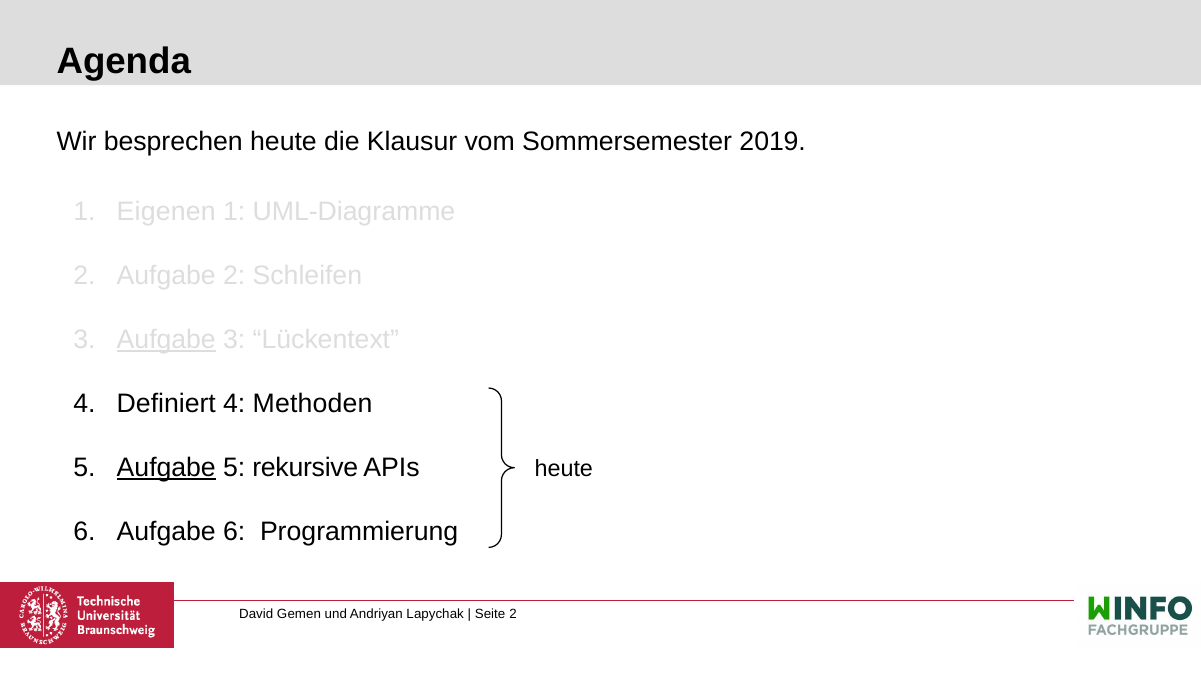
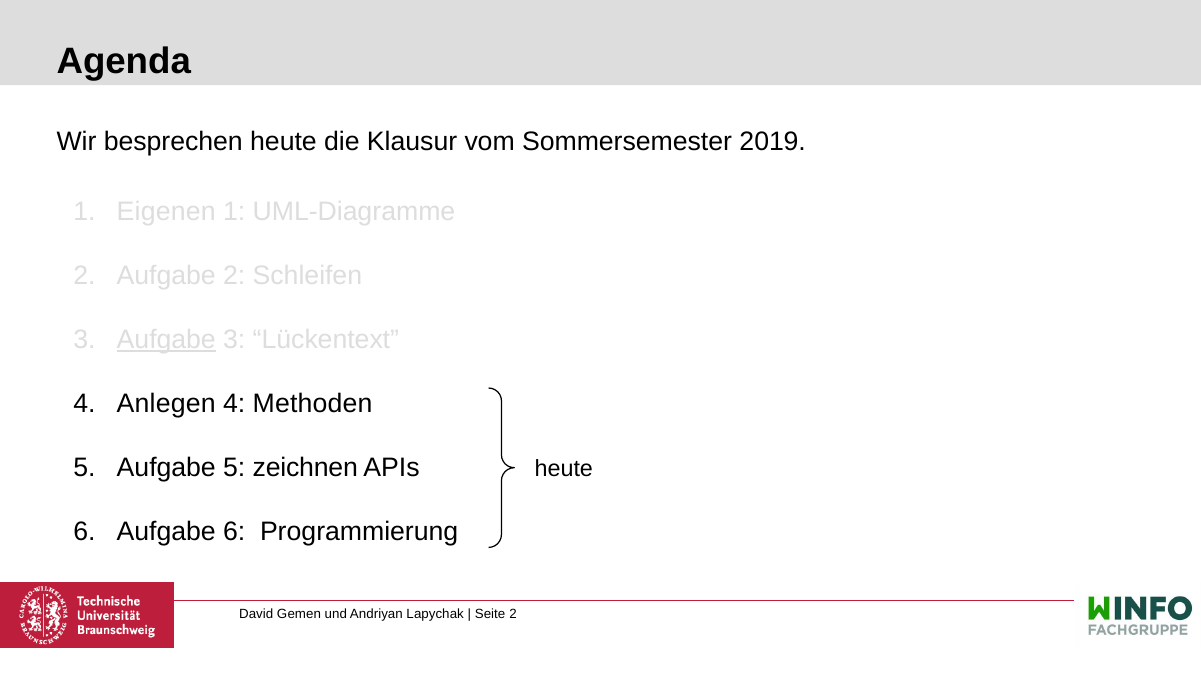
Definiert: Definiert -> Anlegen
Aufgabe at (166, 467) underline: present -> none
rekursive: rekursive -> zeichnen
